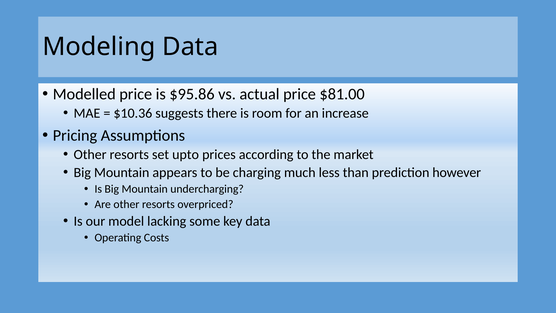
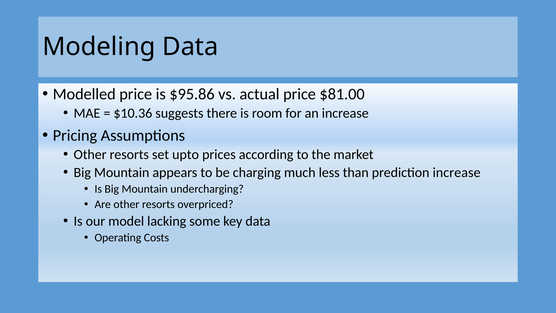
prediction however: however -> increase
